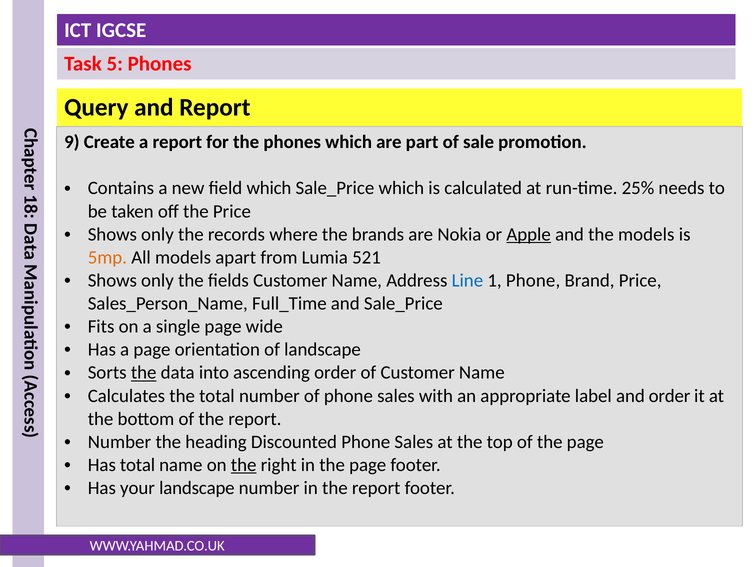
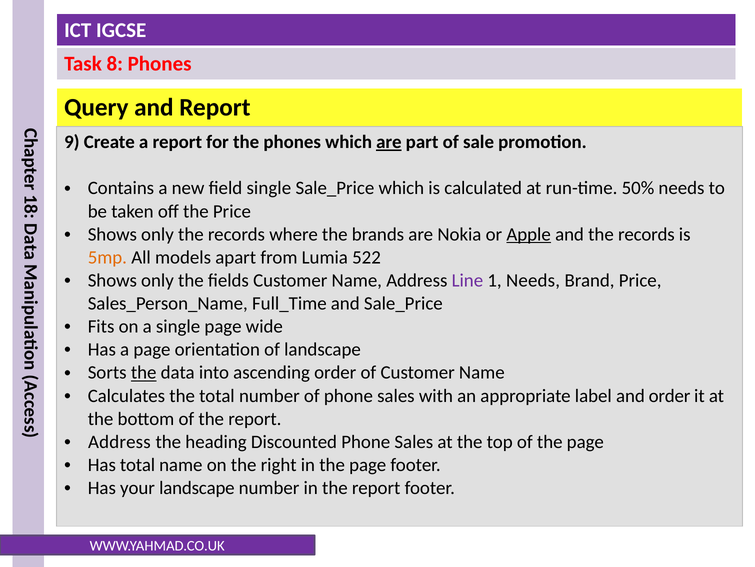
5 at (115, 64): 5 -> 8
are at (389, 142) underline: none -> present
field which: which -> single
25%: 25% -> 50%
and the models: models -> records
521: 521 -> 522
Line colour: blue -> purple
1 Phone: Phone -> Needs
Number at (119, 441): Number -> Address
the at (244, 464) underline: present -> none
